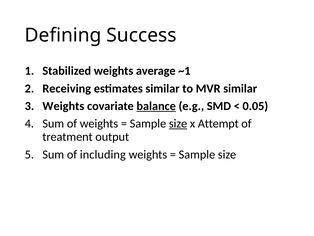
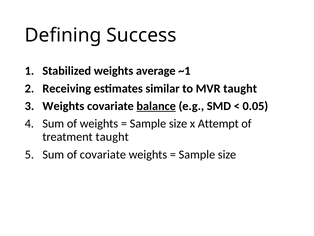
MVR similar: similar -> taught
size at (178, 123) underline: present -> none
treatment output: output -> taught
of including: including -> covariate
